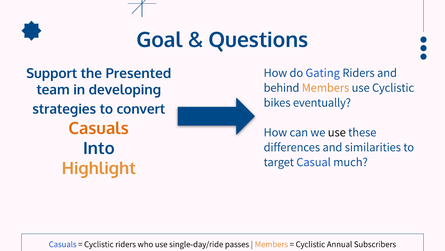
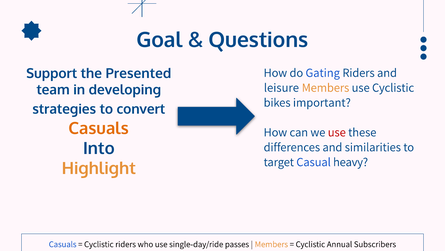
behind: behind -> leisure
eventually: eventually -> important
use at (337, 132) colour: black -> red
much: much -> heavy
